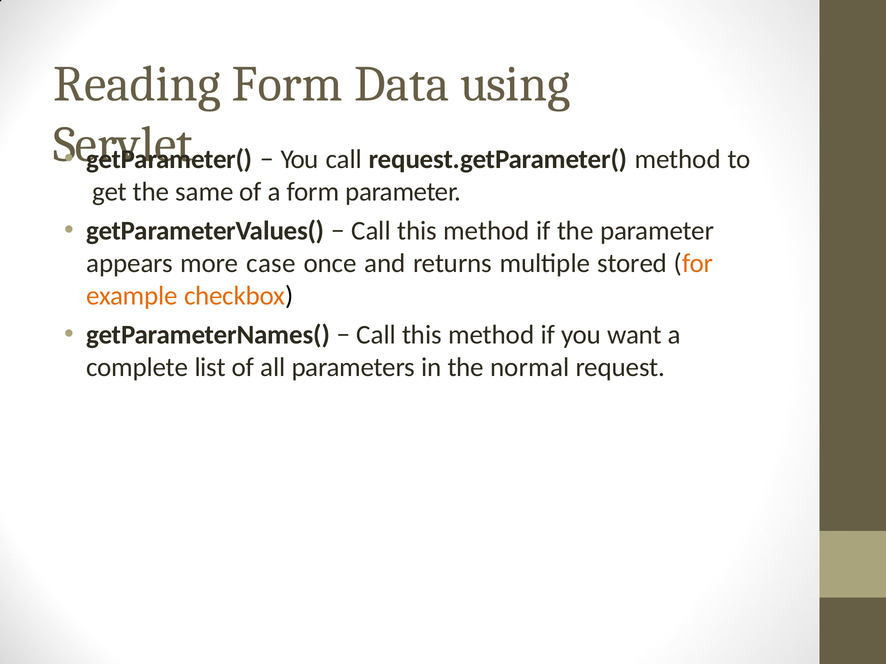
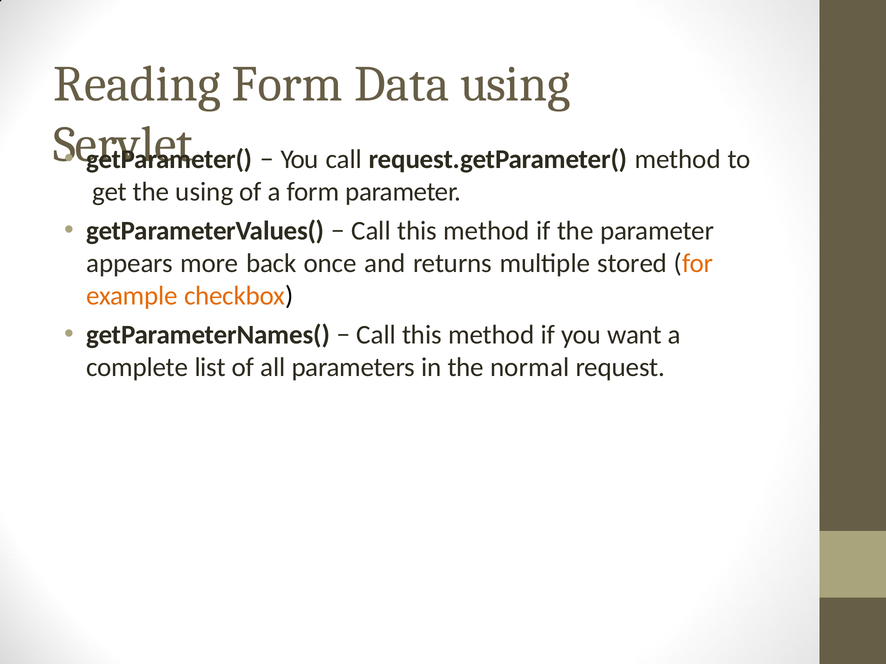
the same: same -> using
case: case -> back
